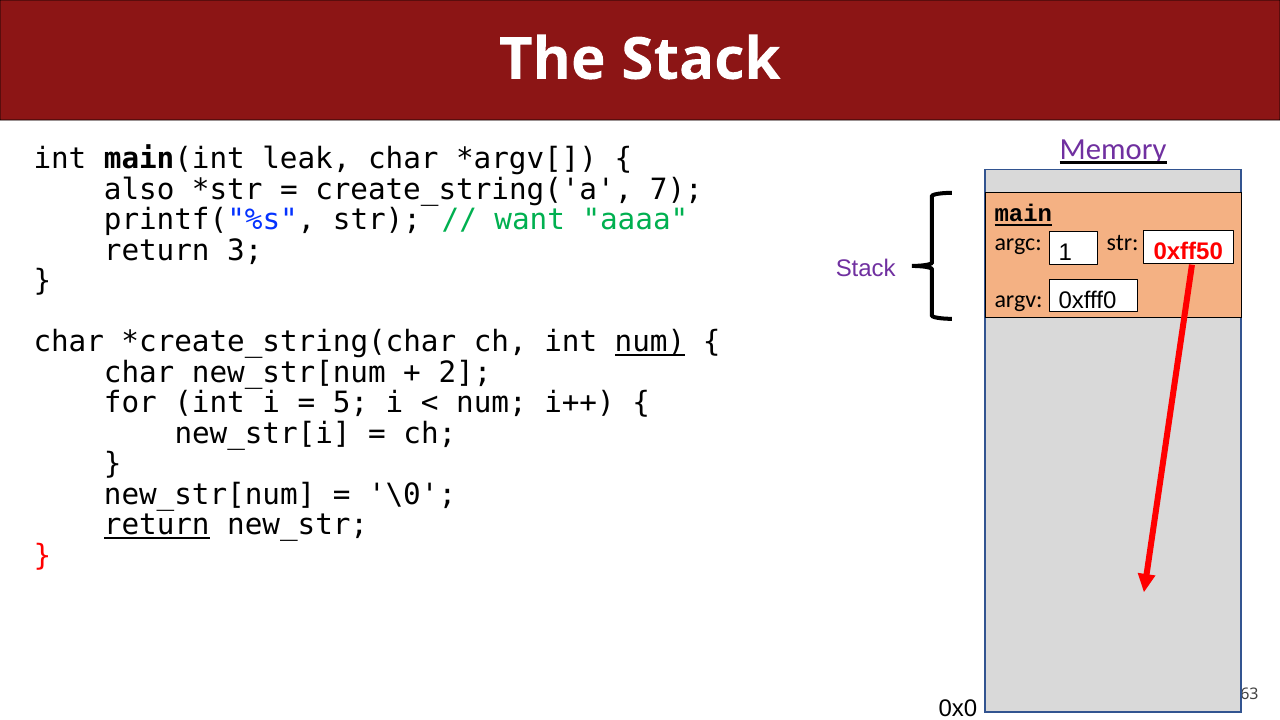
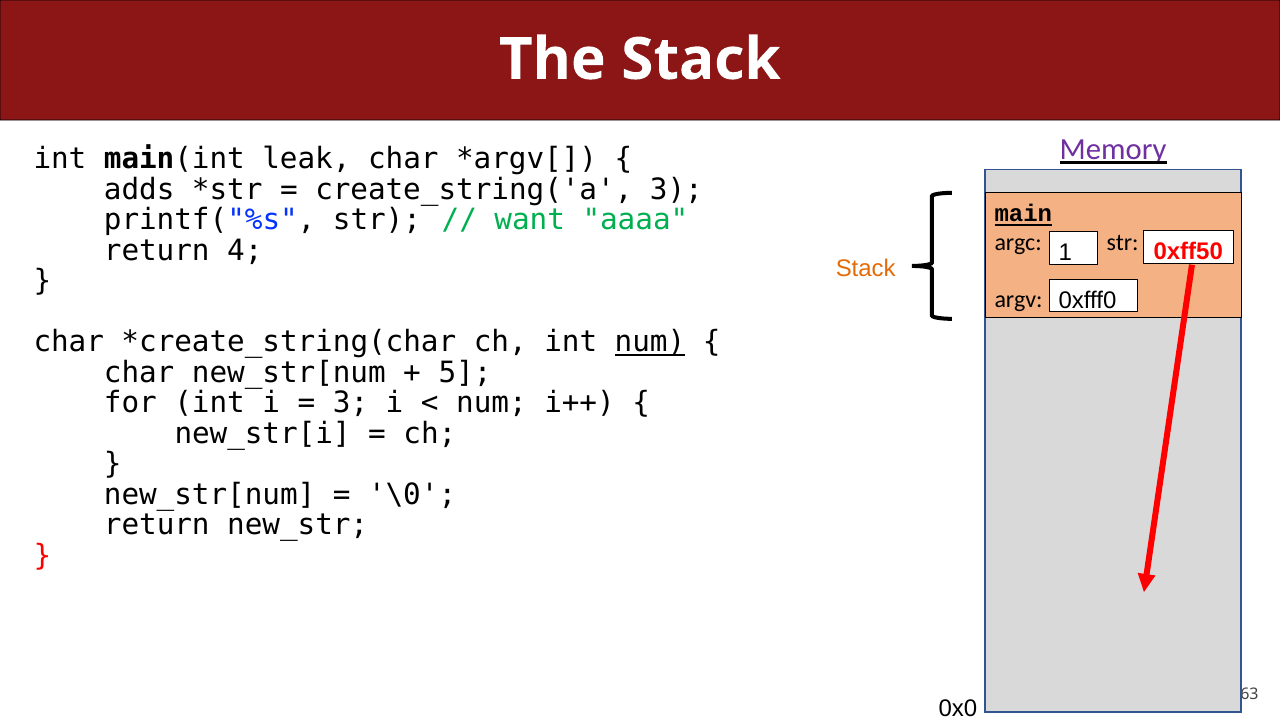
also: also -> adds
create_string('a 7: 7 -> 3
3: 3 -> 4
Stack at (866, 269) colour: purple -> orange
2: 2 -> 5
5 at (351, 403): 5 -> 3
return at (157, 525) underline: present -> none
